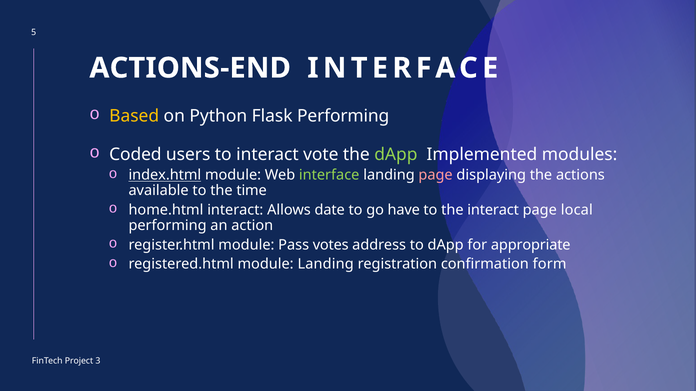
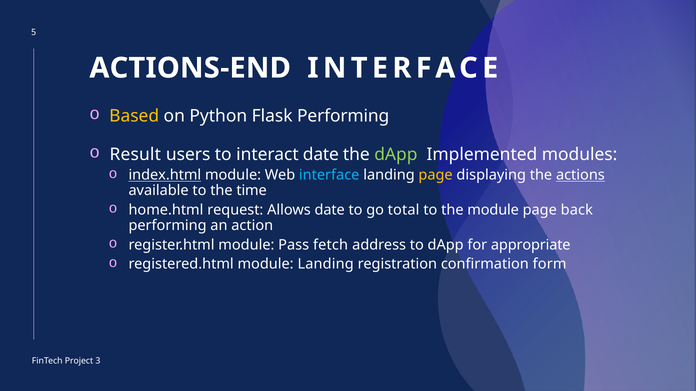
Coded: Coded -> Result
interact vote: vote -> date
interface at (329, 175) colour: light green -> light blue
page at (436, 175) colour: pink -> yellow
actions underline: none -> present
home.html interact: interact -> request
have: have -> total
the interact: interact -> module
local: local -> back
votes: votes -> fetch
